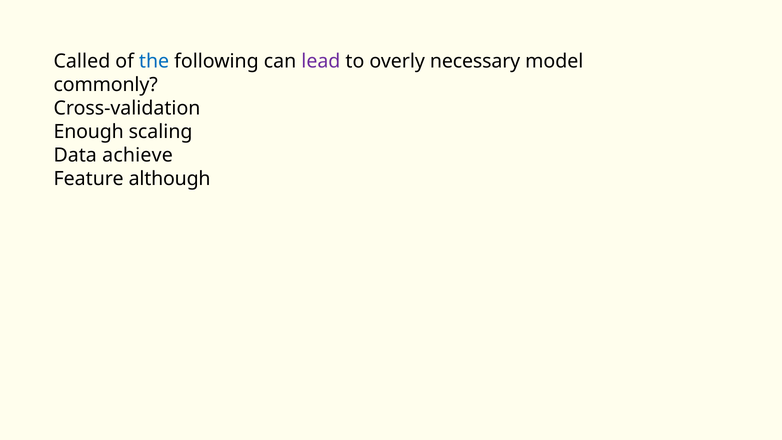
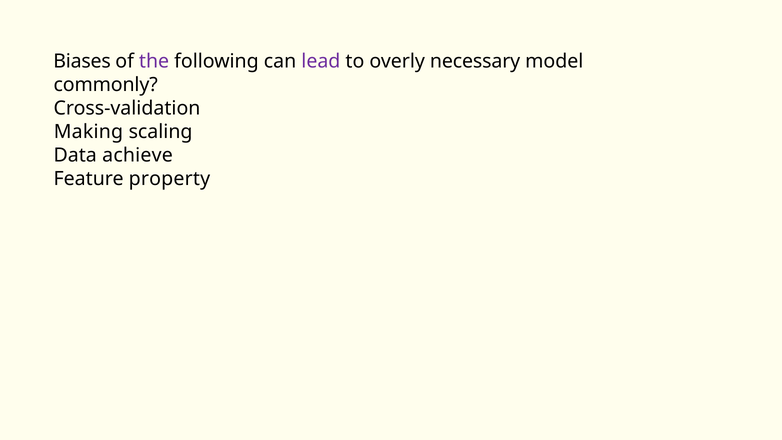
Called: Called -> Biases
the colour: blue -> purple
Enough: Enough -> Making
although: although -> property
